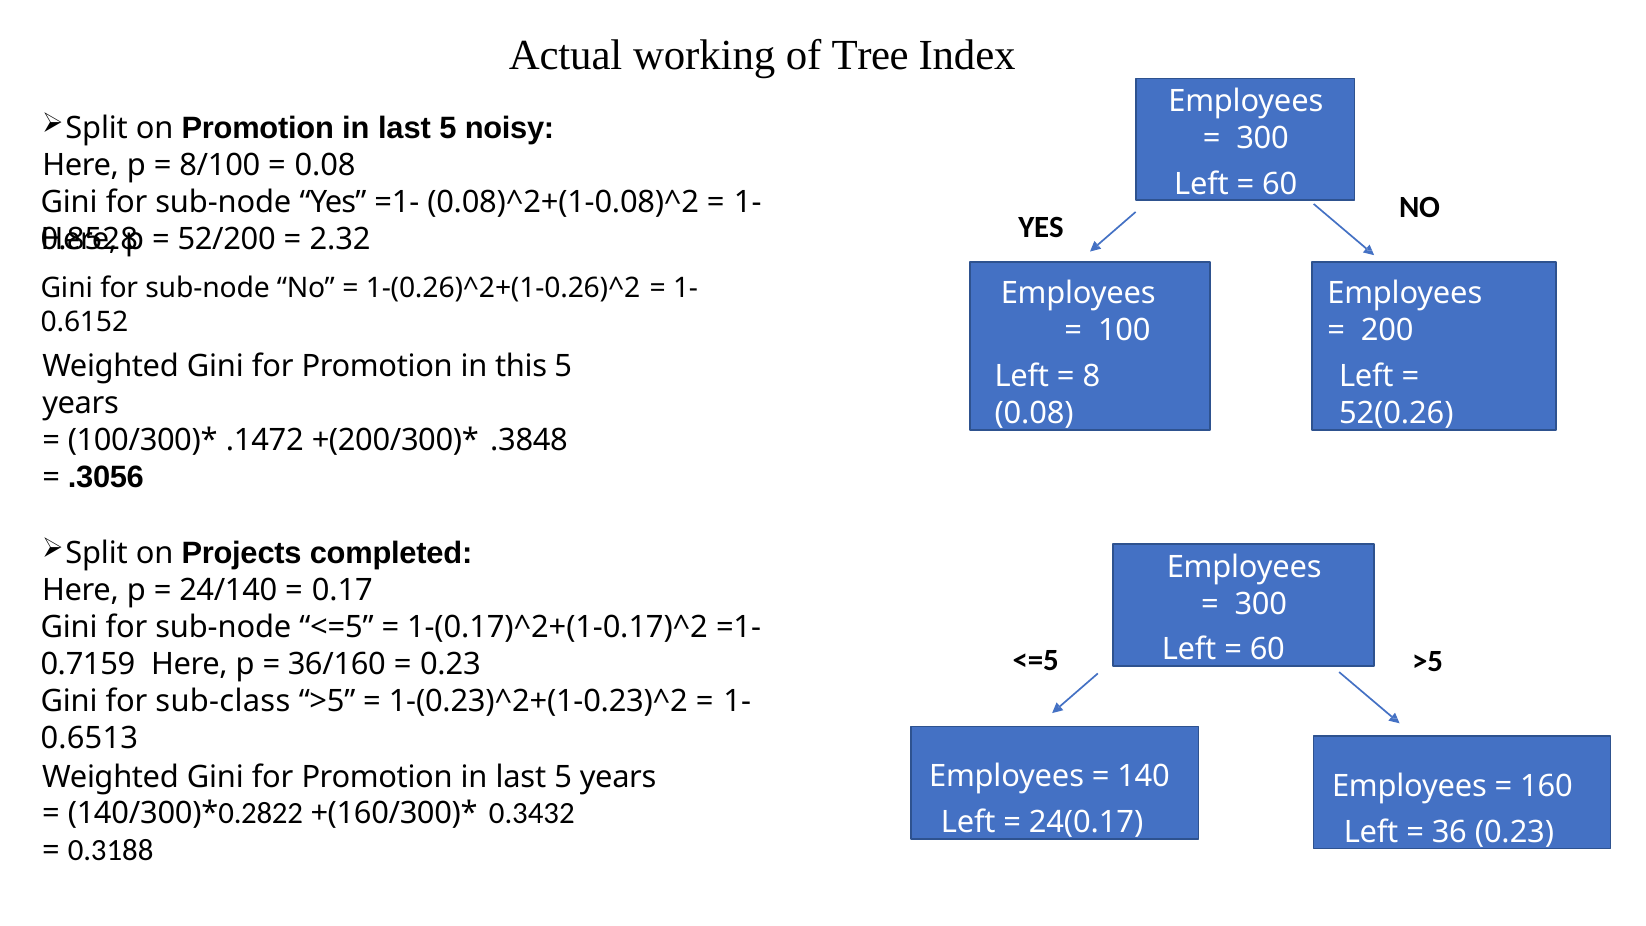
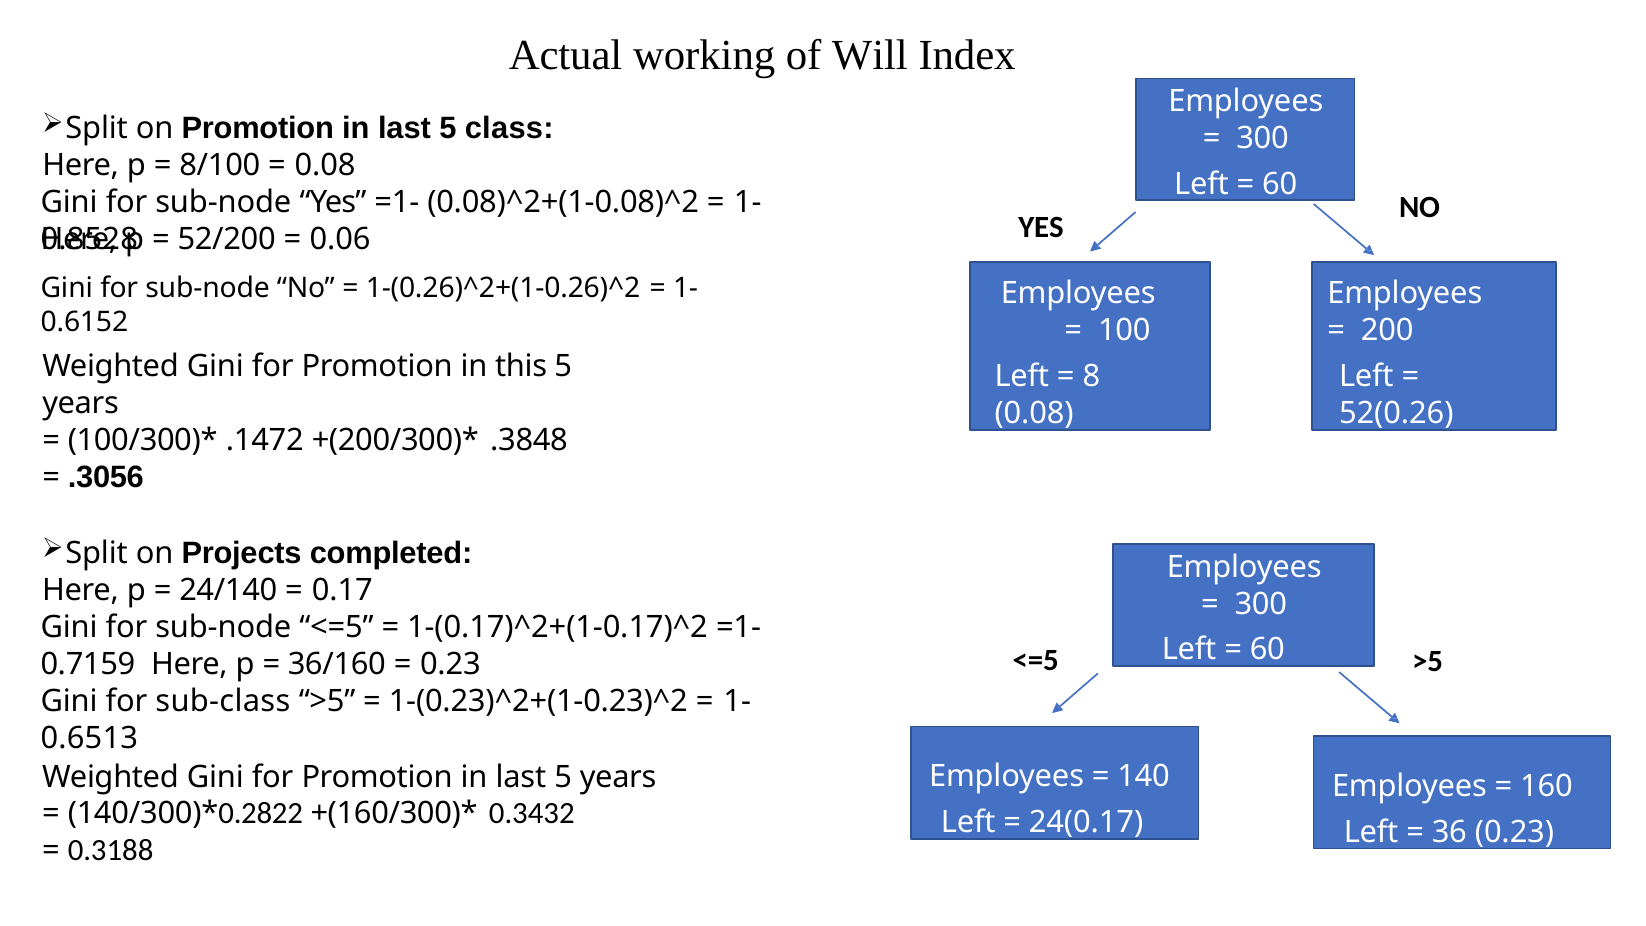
Tree: Tree -> Will
noisy: noisy -> class
2.32: 2.32 -> 0.06
